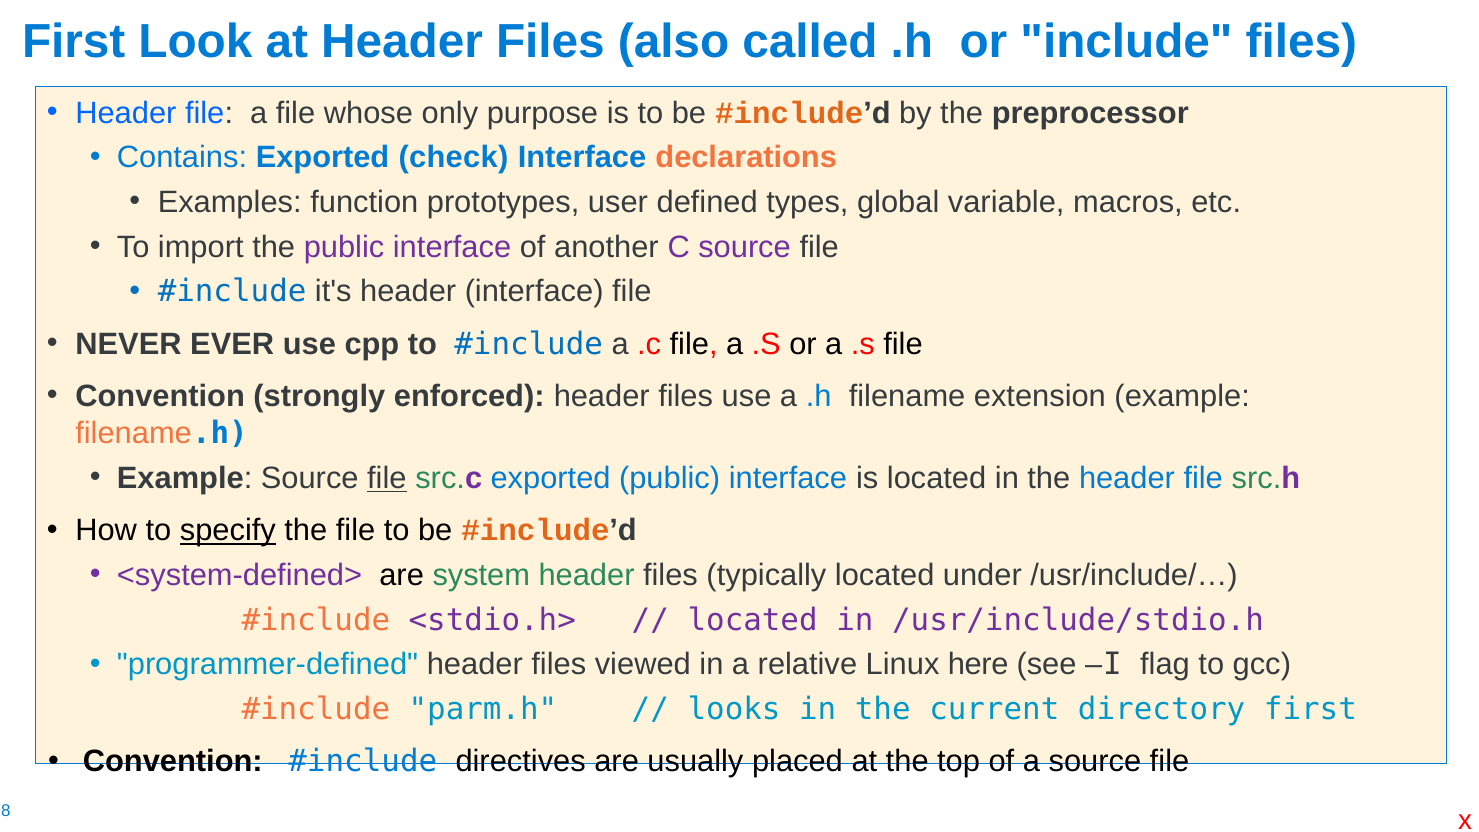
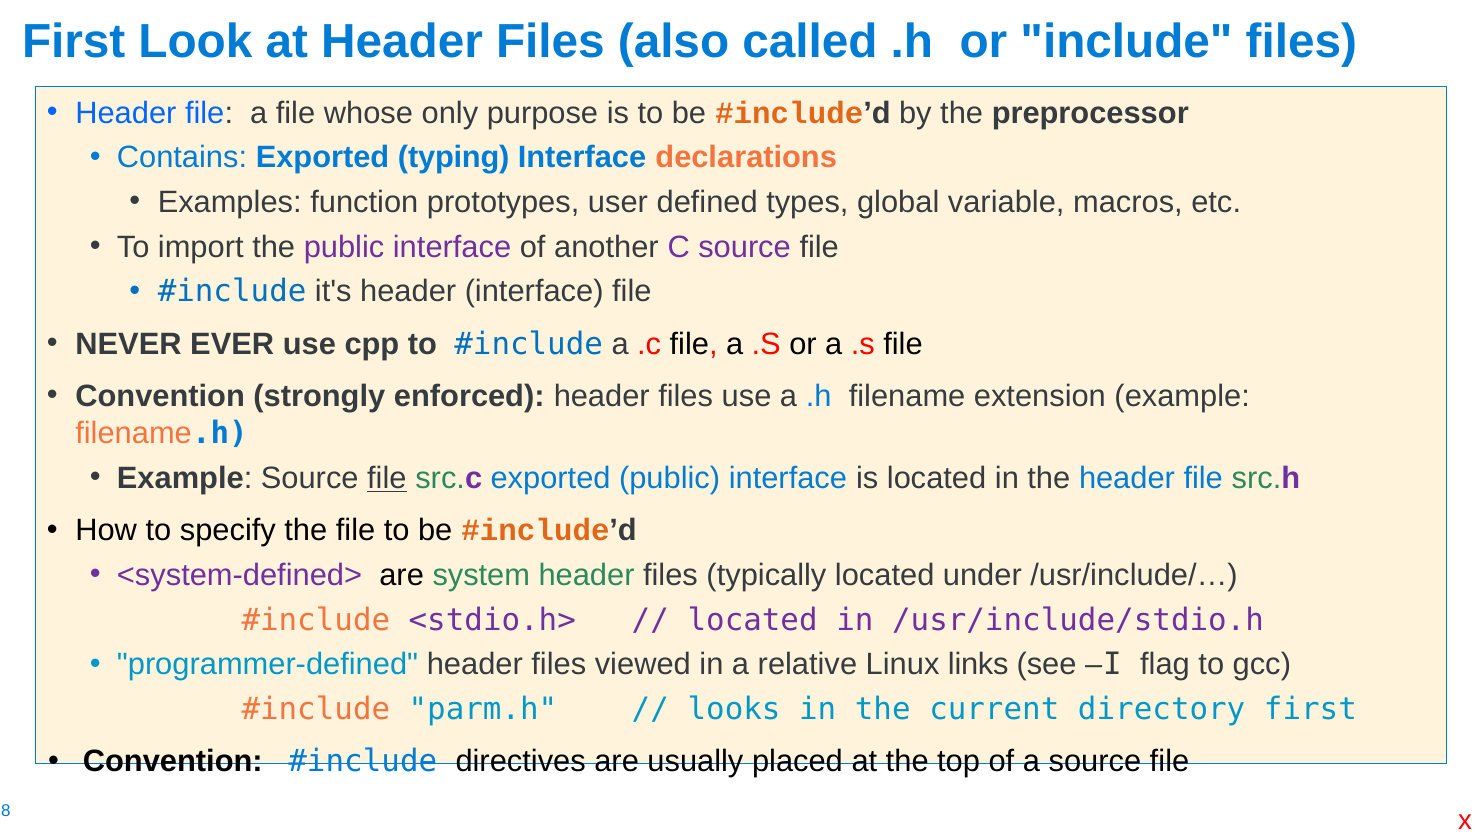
check: check -> typing
specify underline: present -> none
here: here -> links
